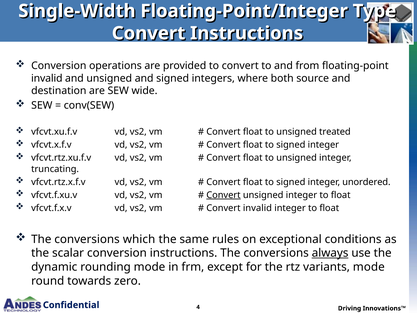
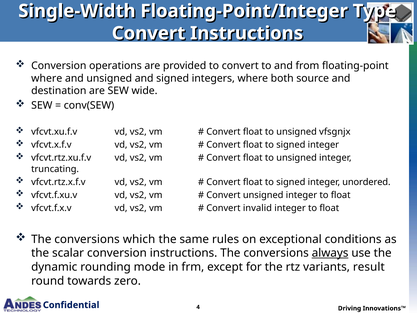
invalid at (47, 78): invalid -> where
treated: treated -> vfsgnjx
Convert at (223, 195) underline: present -> none
variants mode: mode -> result
